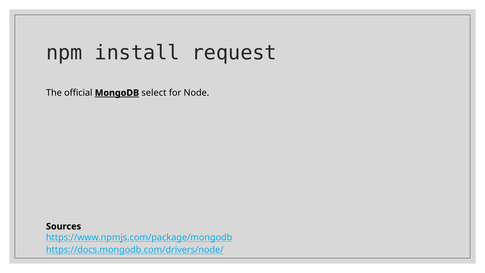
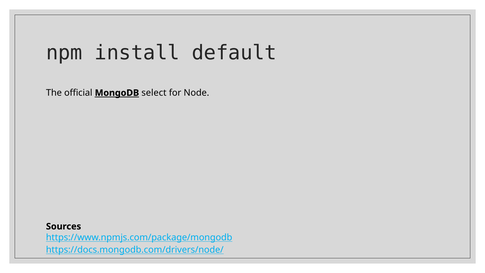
request: request -> default
